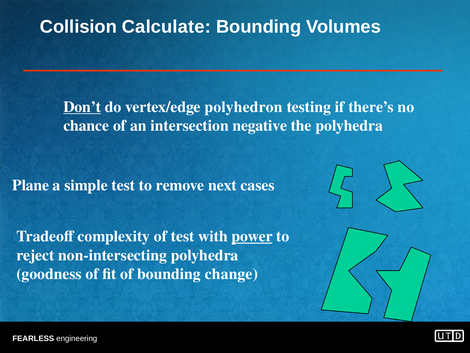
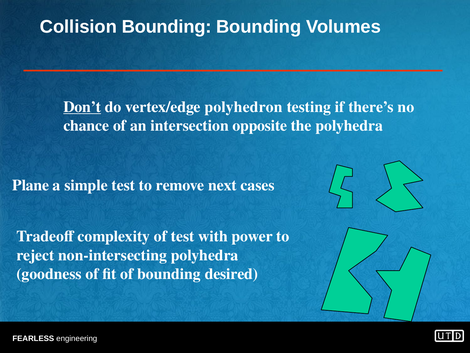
Collision Calculate: Calculate -> Bounding
negative: negative -> opposite
power underline: present -> none
change: change -> desired
